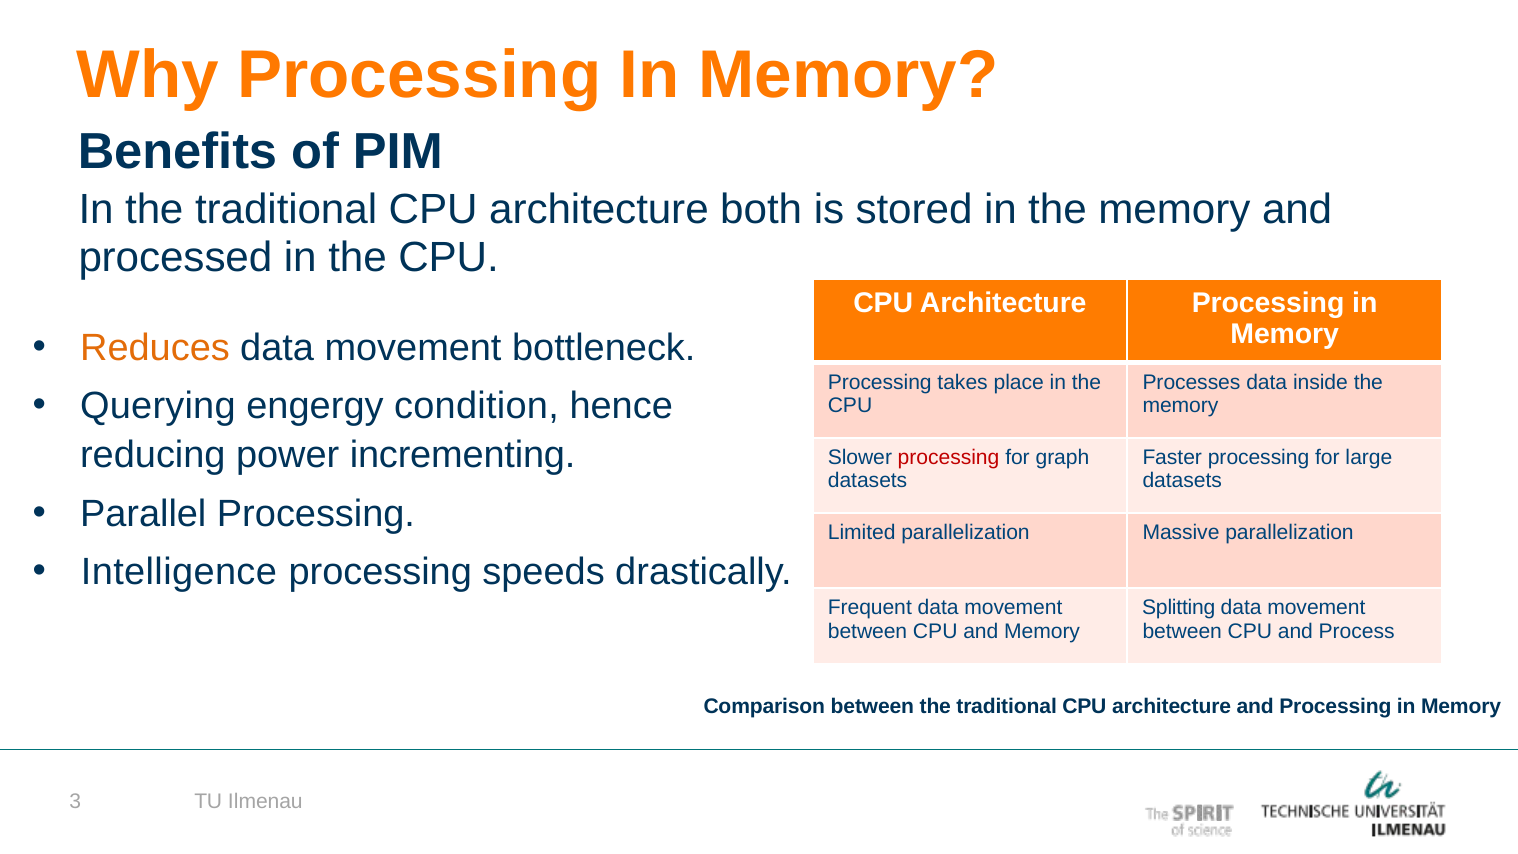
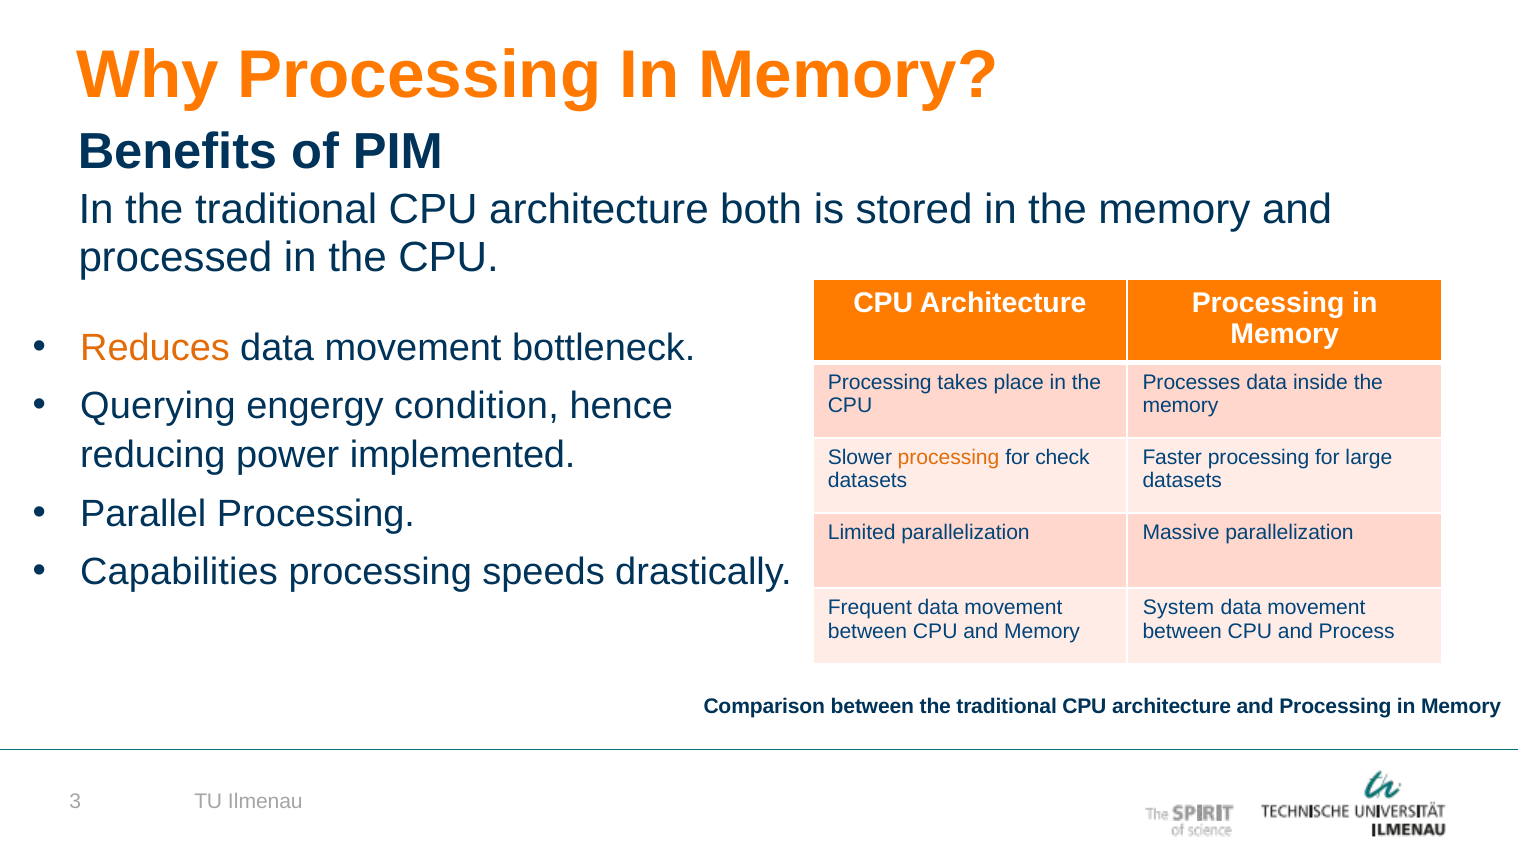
incrementing: incrementing -> implemented
processing at (949, 457) colour: red -> orange
graph: graph -> check
Intelligence: Intelligence -> Capabilities
Splitting: Splitting -> System
